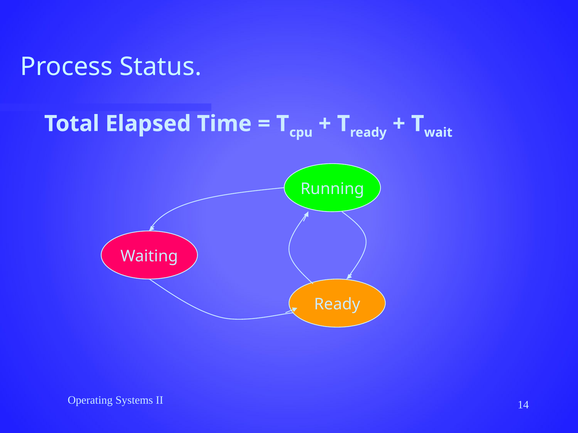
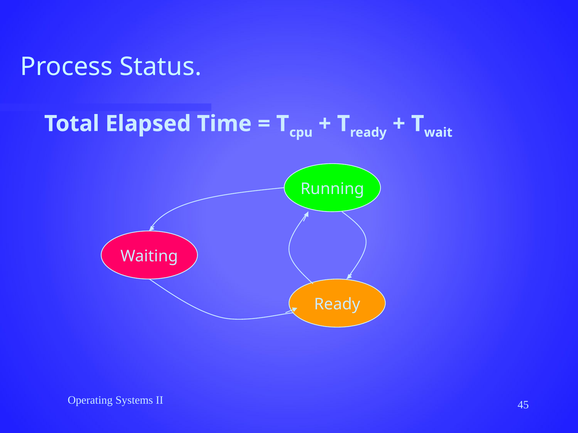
14: 14 -> 45
